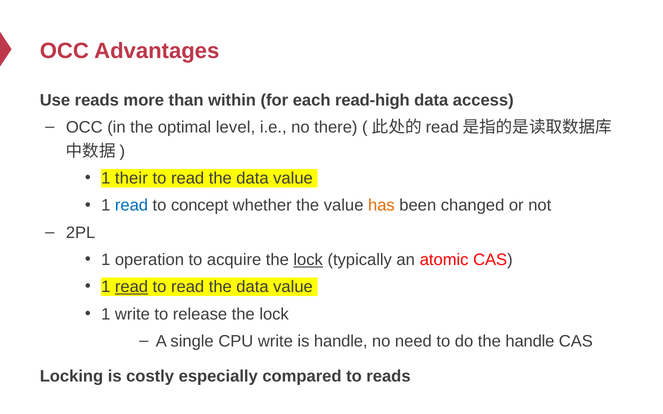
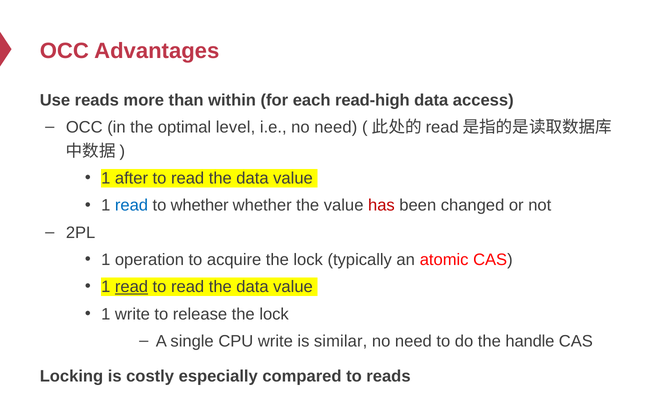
i.e no there: there -> need
their: their -> after
to concept: concept -> whether
has colour: orange -> red
lock at (308, 260) underline: present -> none
is handle: handle -> similar
